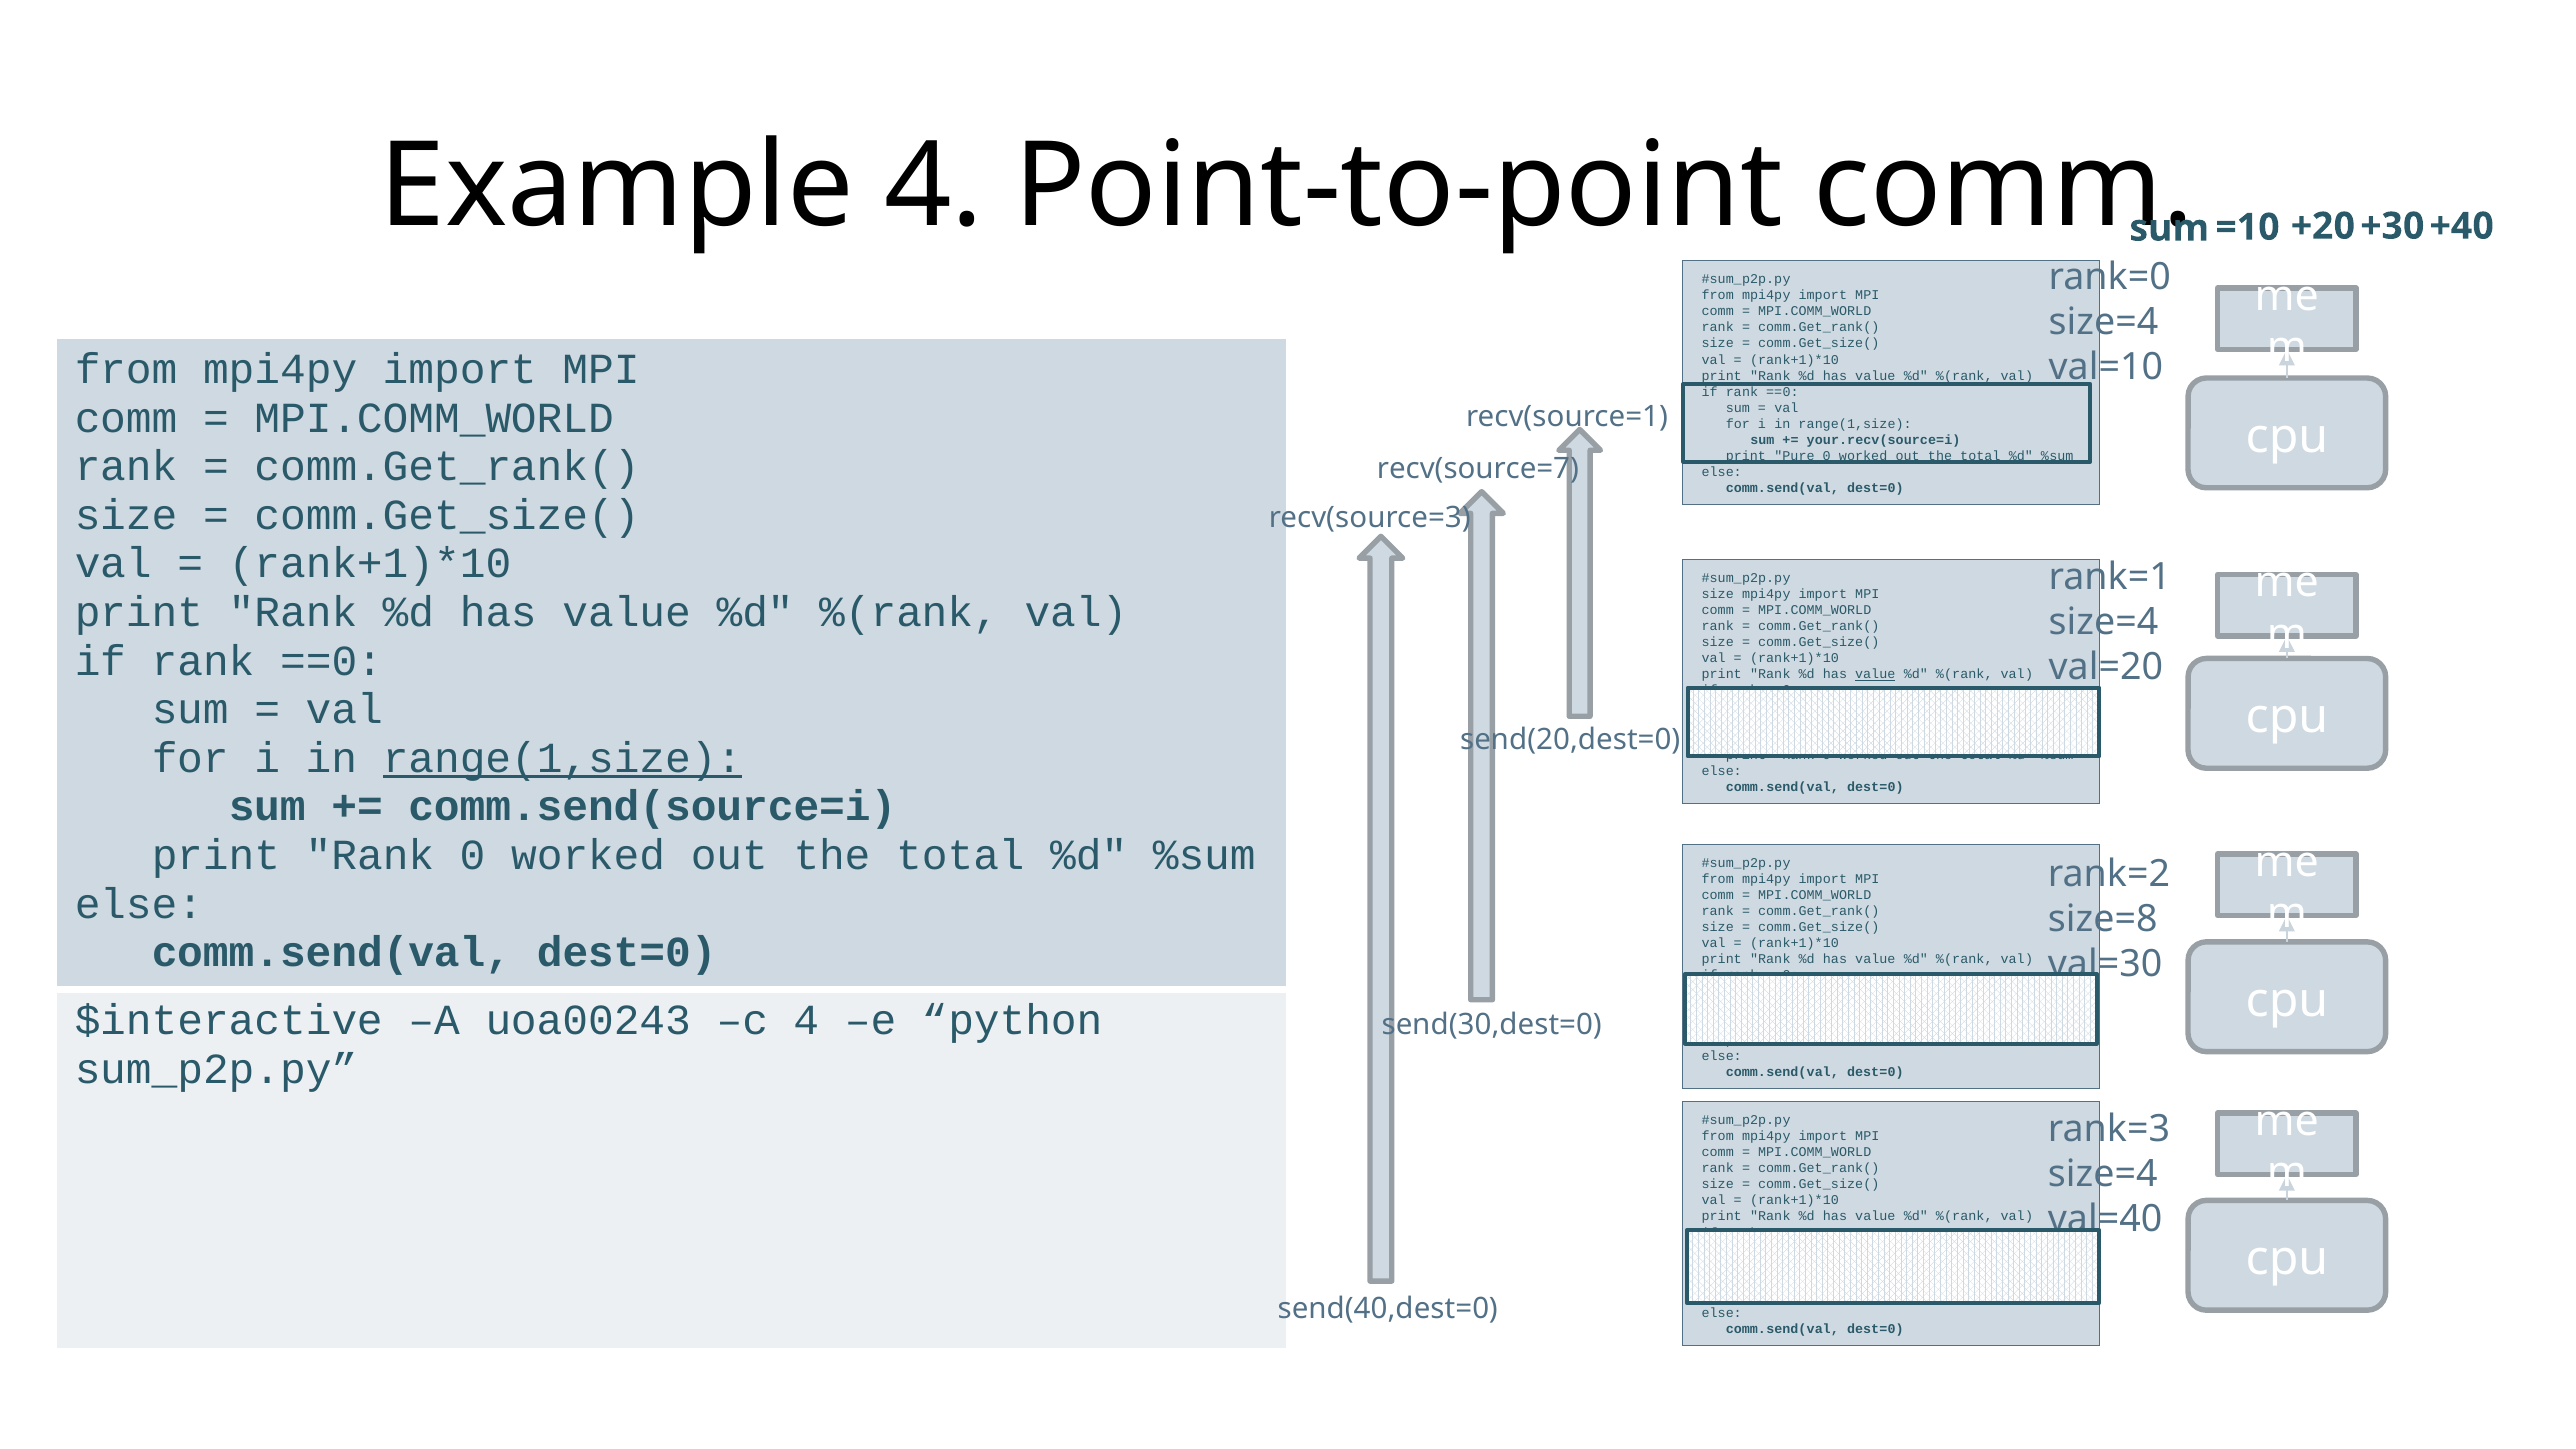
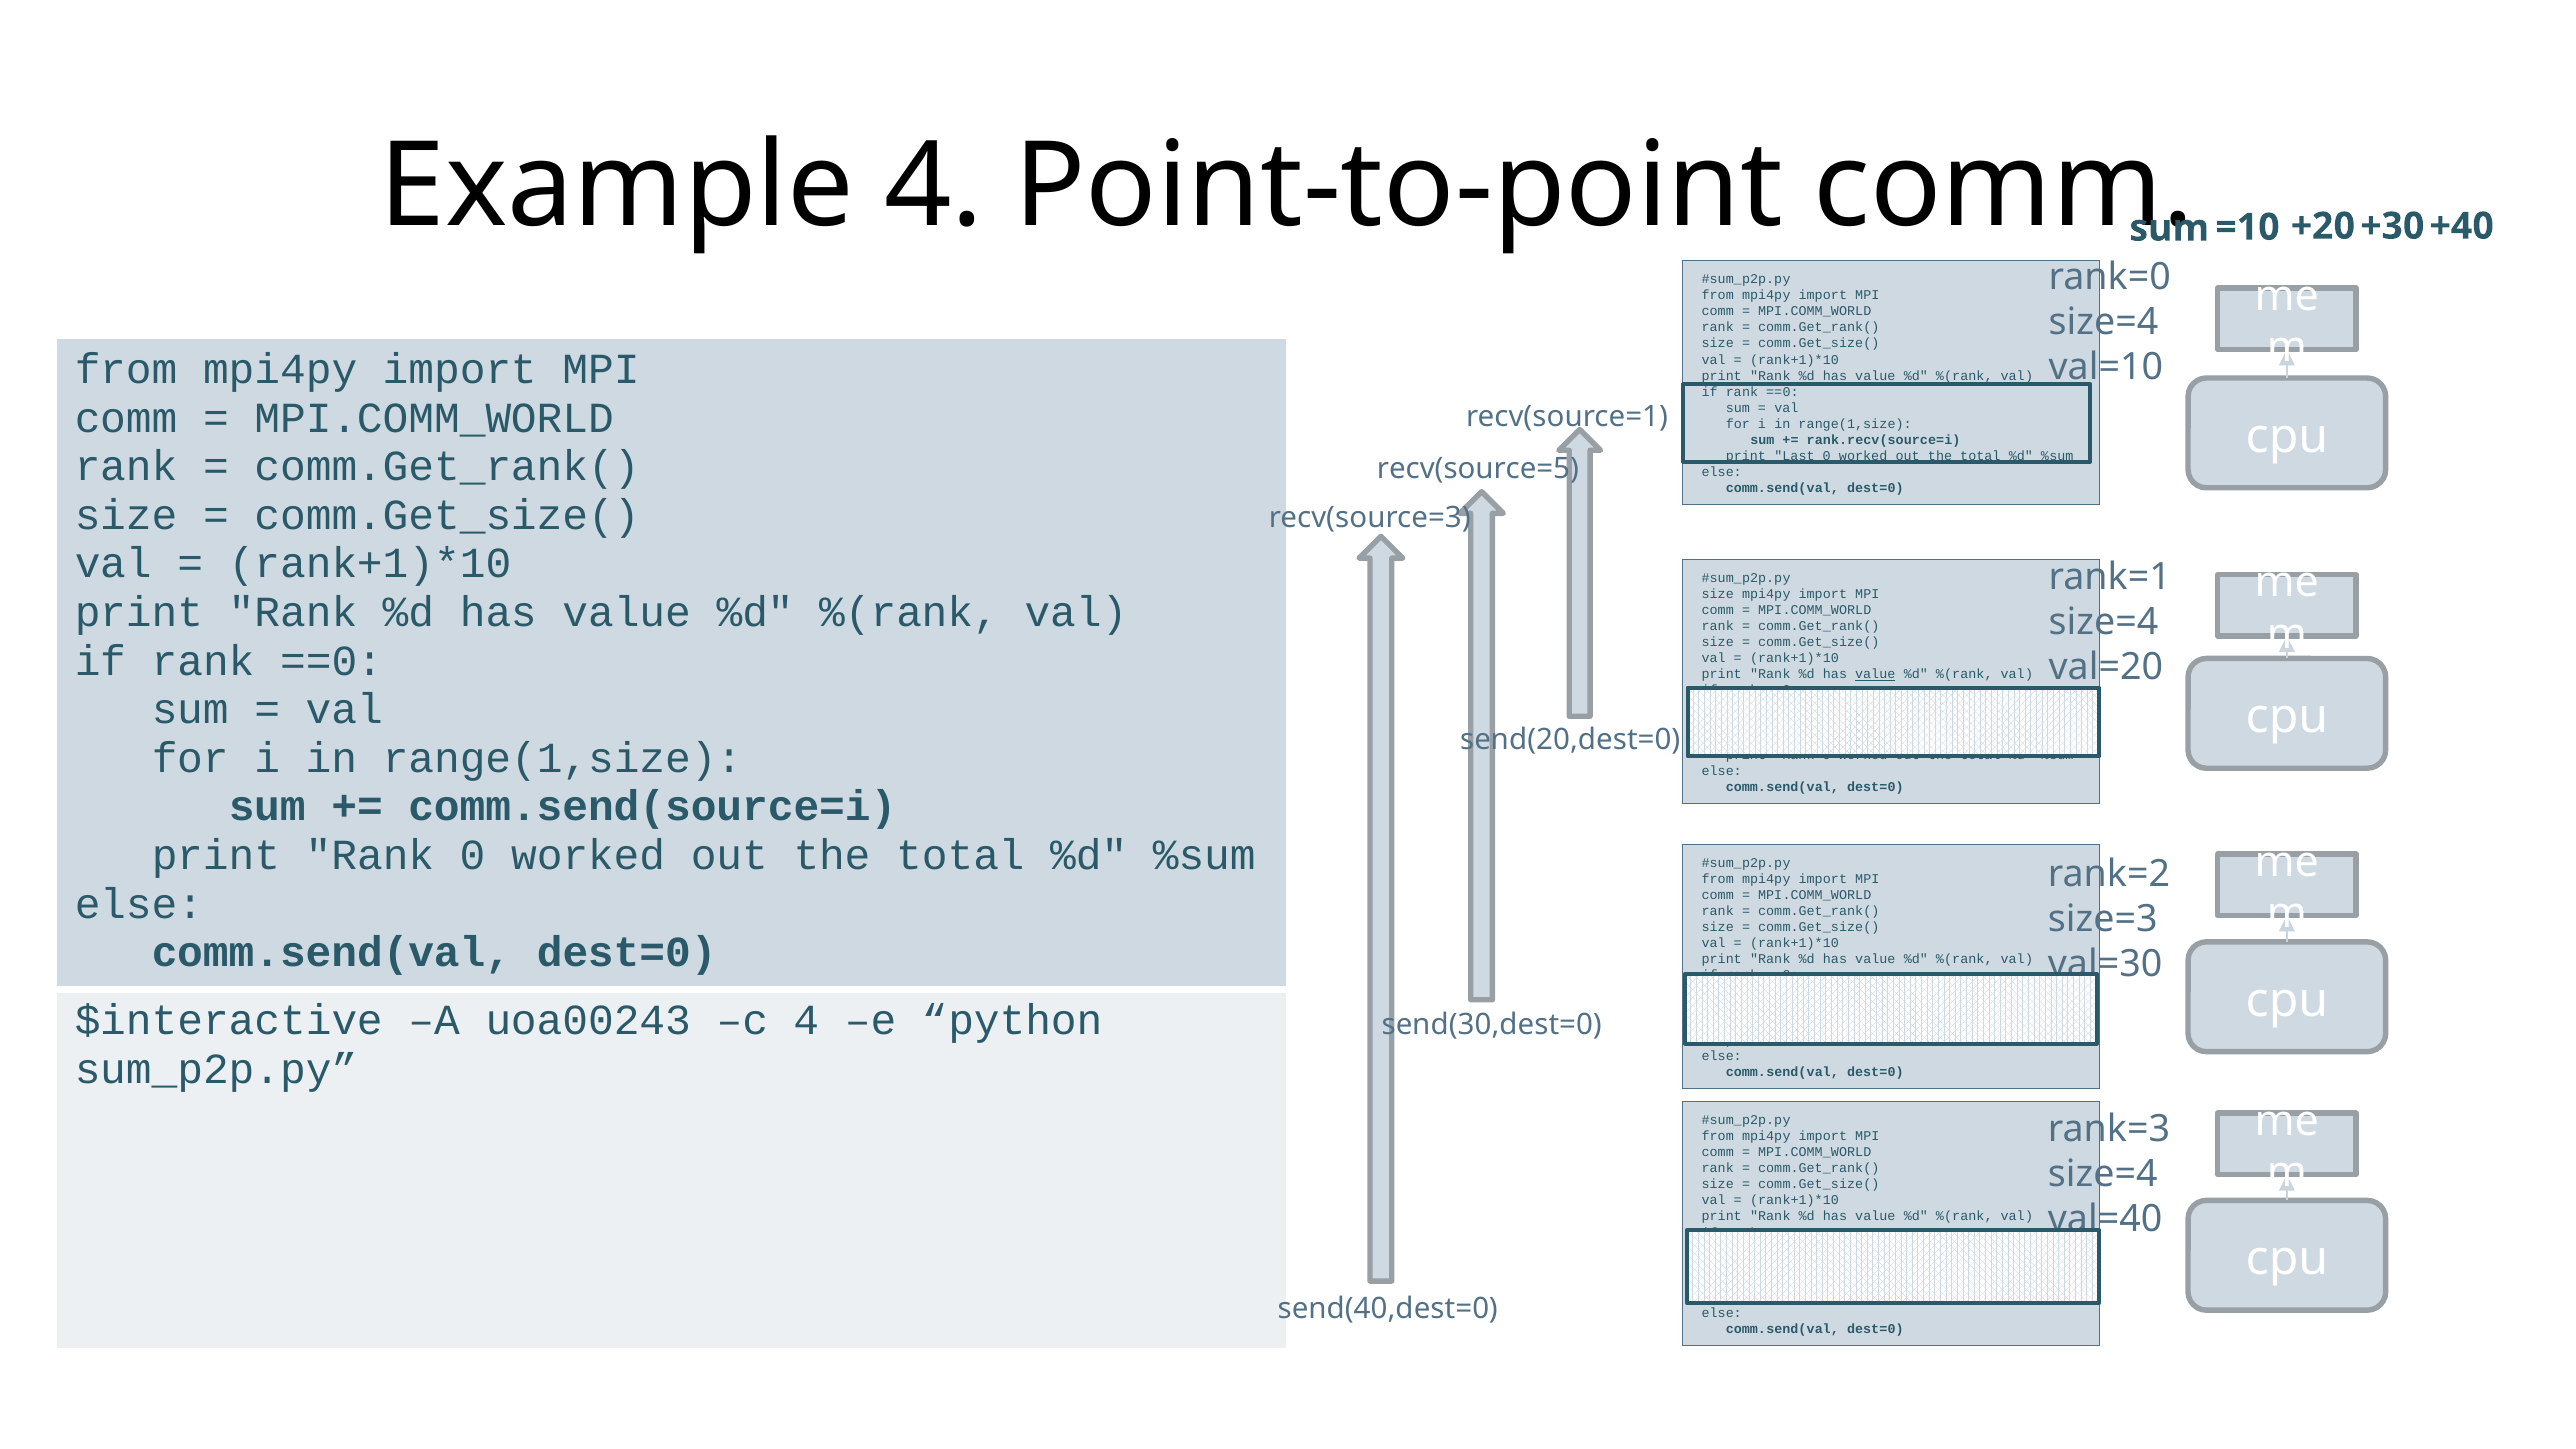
your.recv(source=i: your.recv(source=i -> rank.recv(source=i
Pure: Pure -> Last
recv(source=7: recv(source=7 -> recv(source=5
range(1,size at (562, 758) underline: present -> none
size=8: size=8 -> size=3
